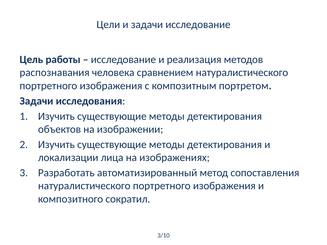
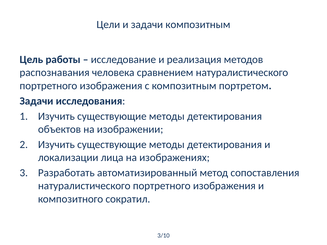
задачи исследование: исследование -> композитным
